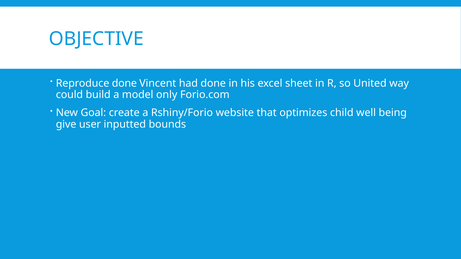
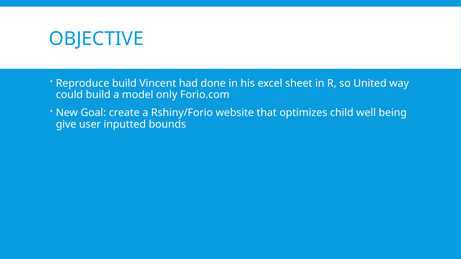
Reproduce done: done -> build
